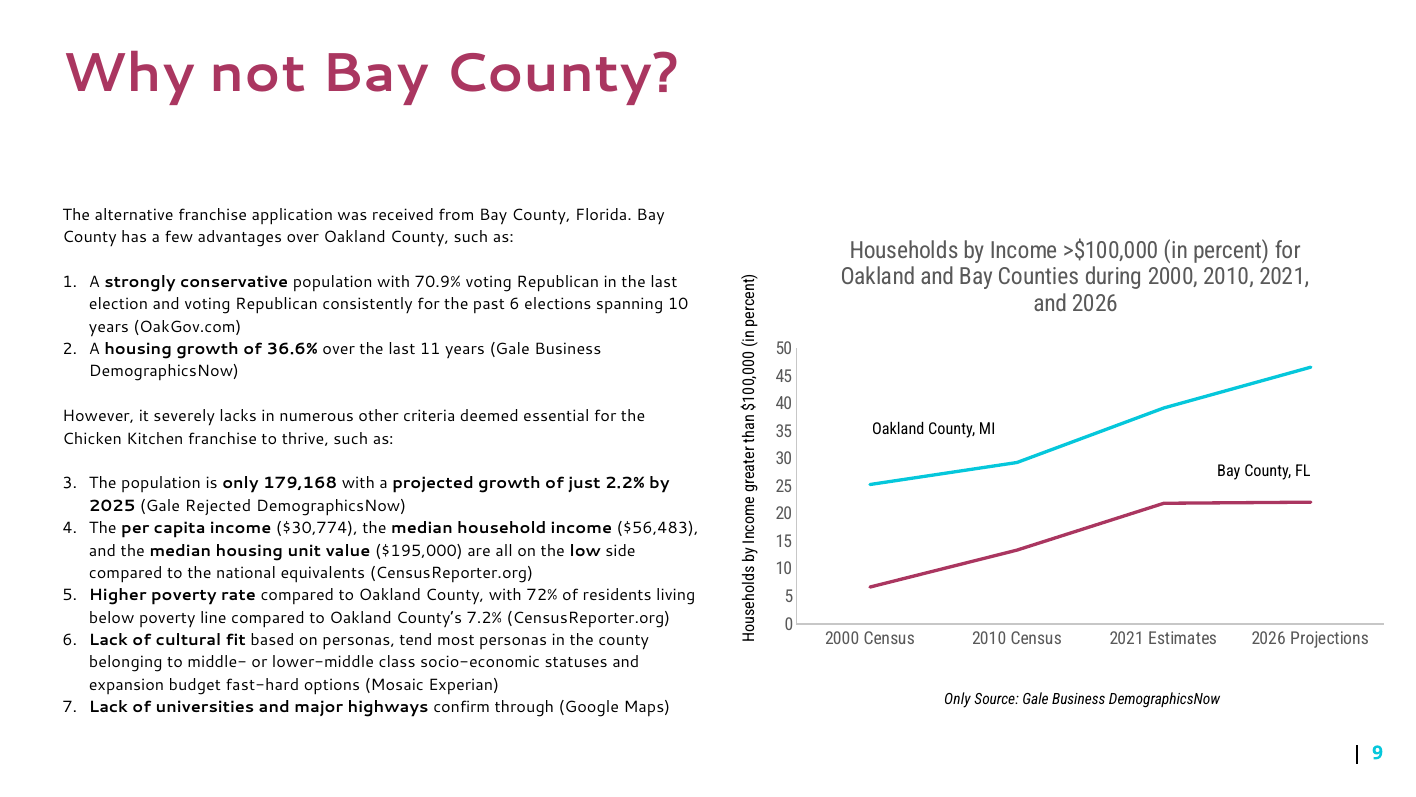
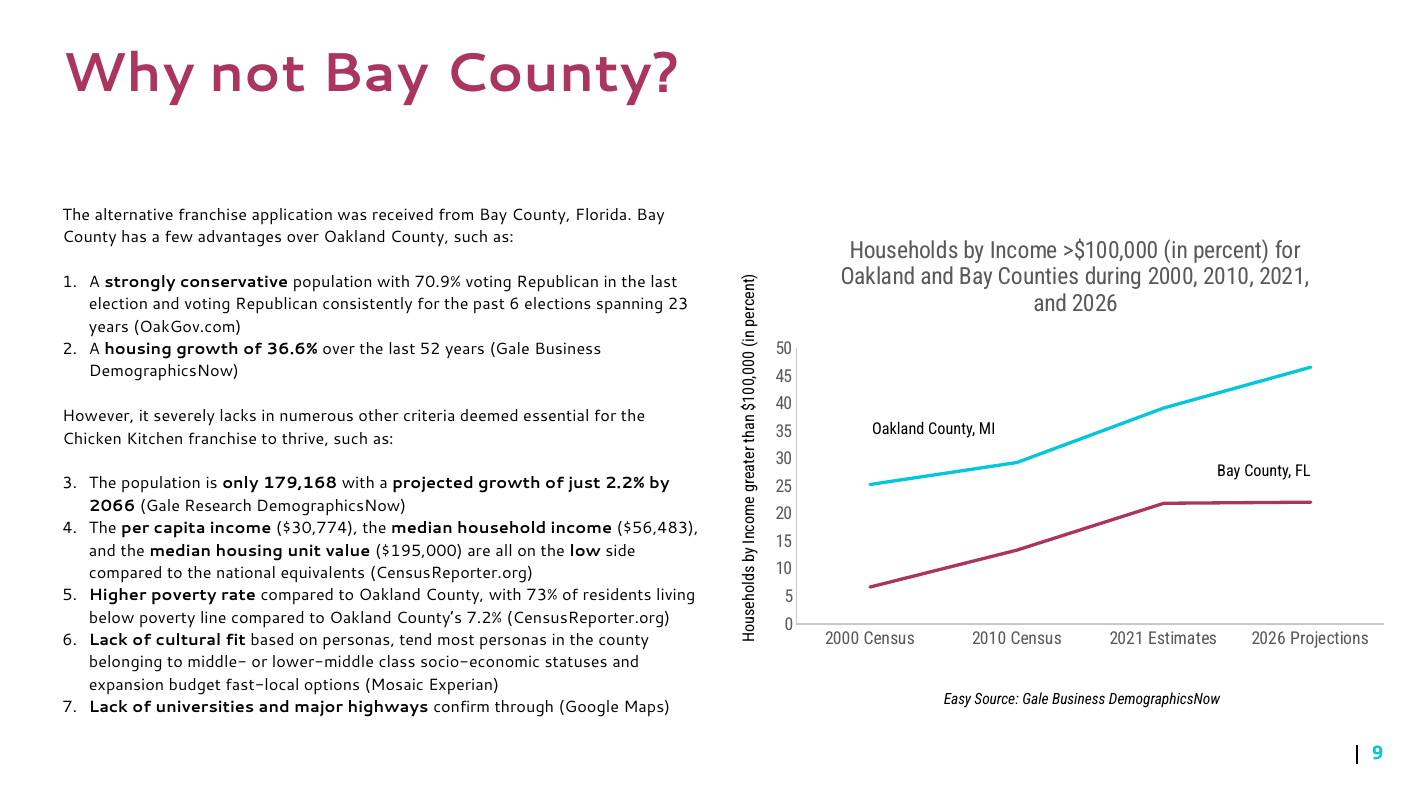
spanning 10: 10 -> 23
11: 11 -> 52
2025: 2025 -> 2066
Rejected: Rejected -> Research
72%: 72% -> 73%
fast-hard: fast-hard -> fast-local
Only at (957, 699): Only -> Easy
